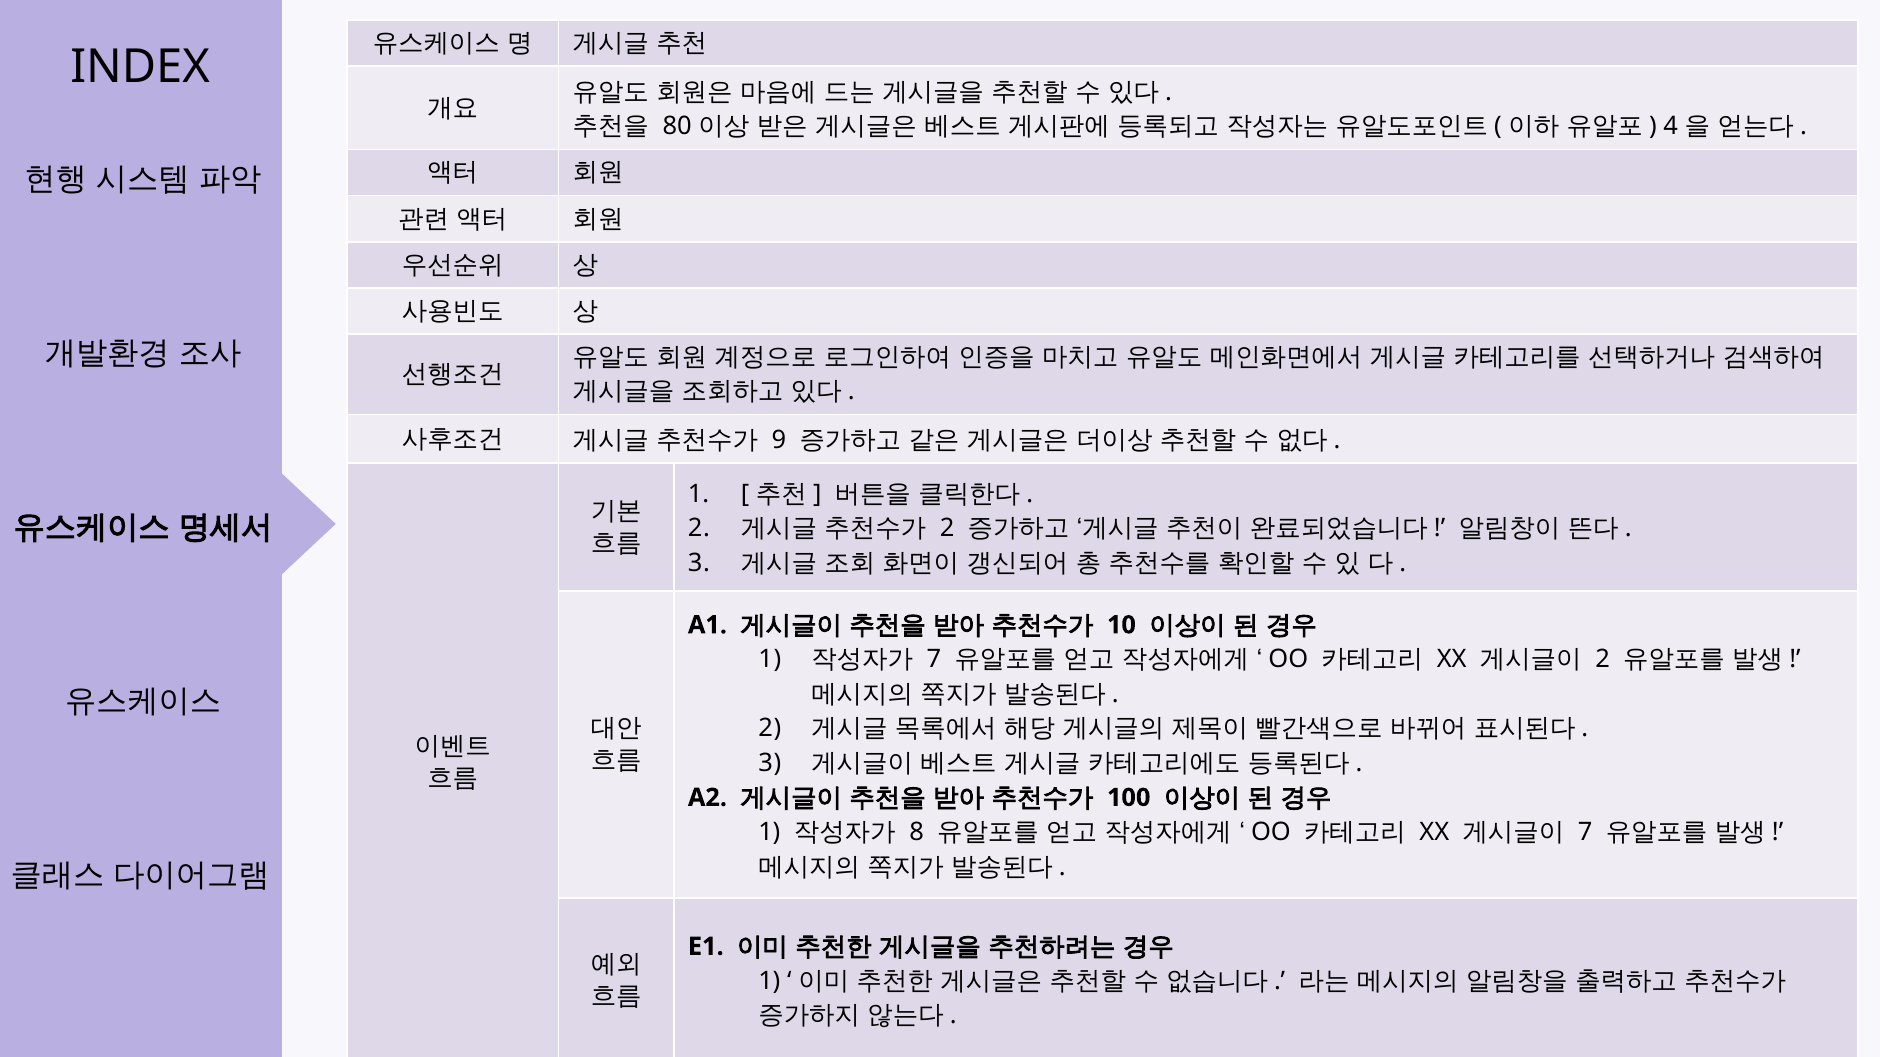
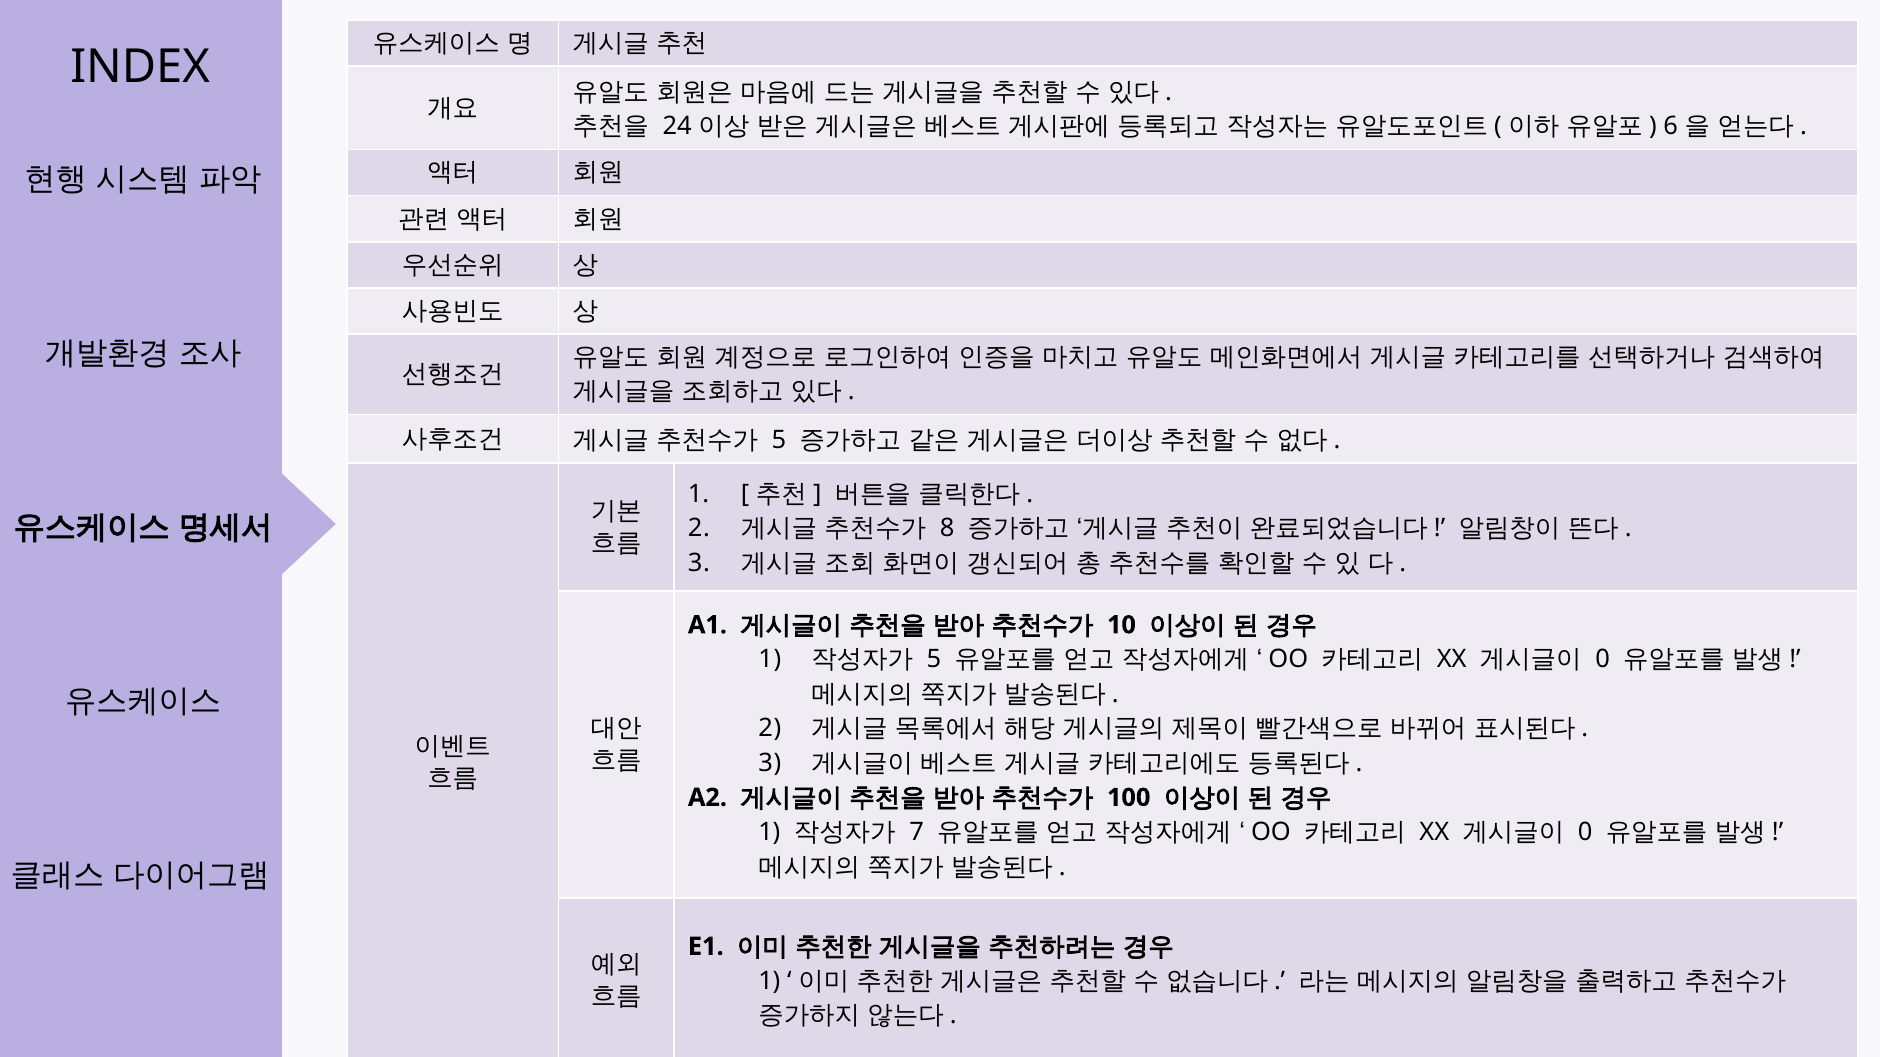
80: 80 -> 24
4: 4 -> 6
9 at (779, 440): 9 -> 5
2 at (947, 529): 2 -> 8
7 at (934, 660): 7 -> 5
2 at (1603, 660): 2 -> 0
8: 8 -> 7
7 at (1585, 832): 7 -> 0
